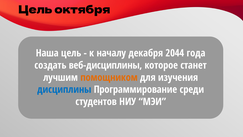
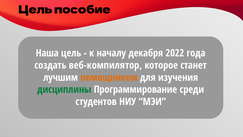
октября: октября -> пособие
2044: 2044 -> 2022
веб-дисциплины: веб-дисциплины -> веб-компилятор
дисциплины colour: blue -> green
